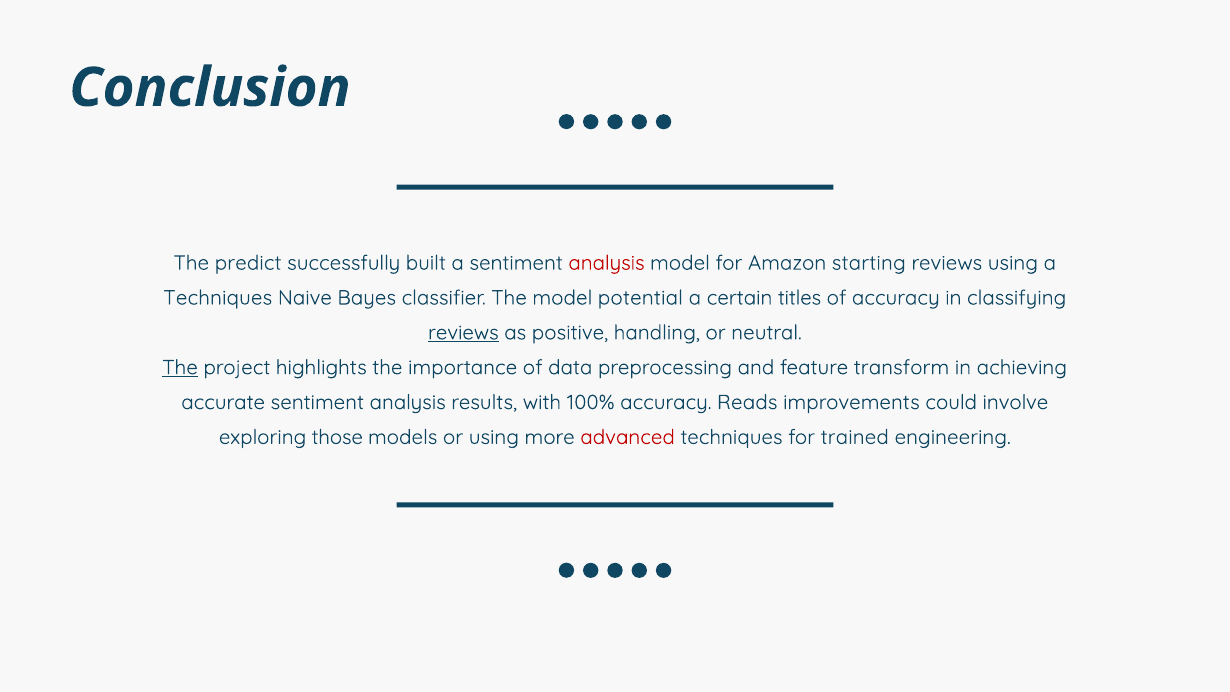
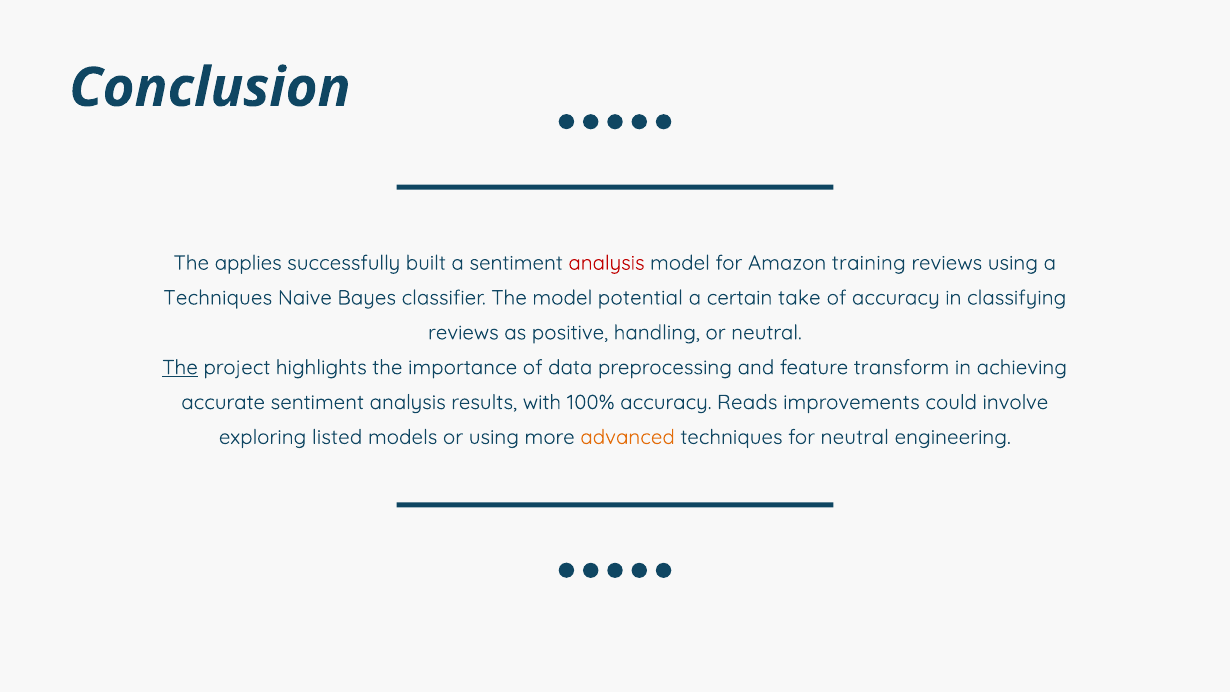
predict: predict -> applies
starting: starting -> training
titles: titles -> take
reviews at (463, 333) underline: present -> none
those: those -> listed
advanced colour: red -> orange
for trained: trained -> neutral
